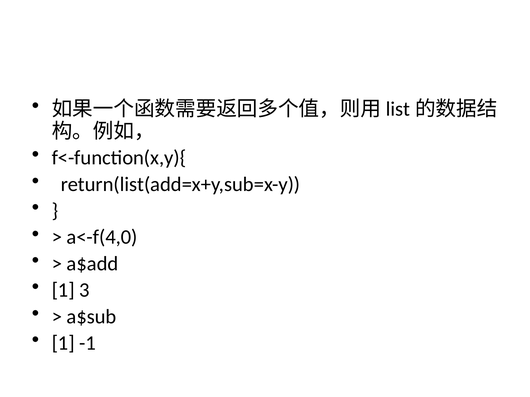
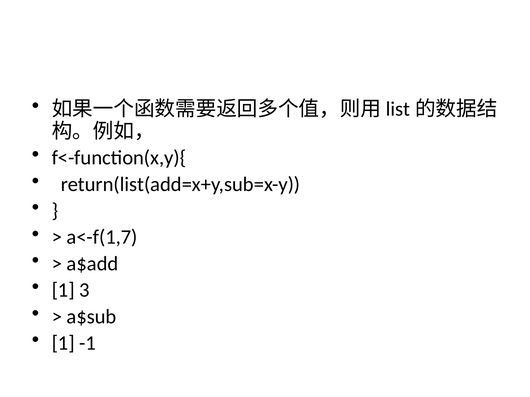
a<-f(4,0: a<-f(4,0 -> a<-f(1,7
